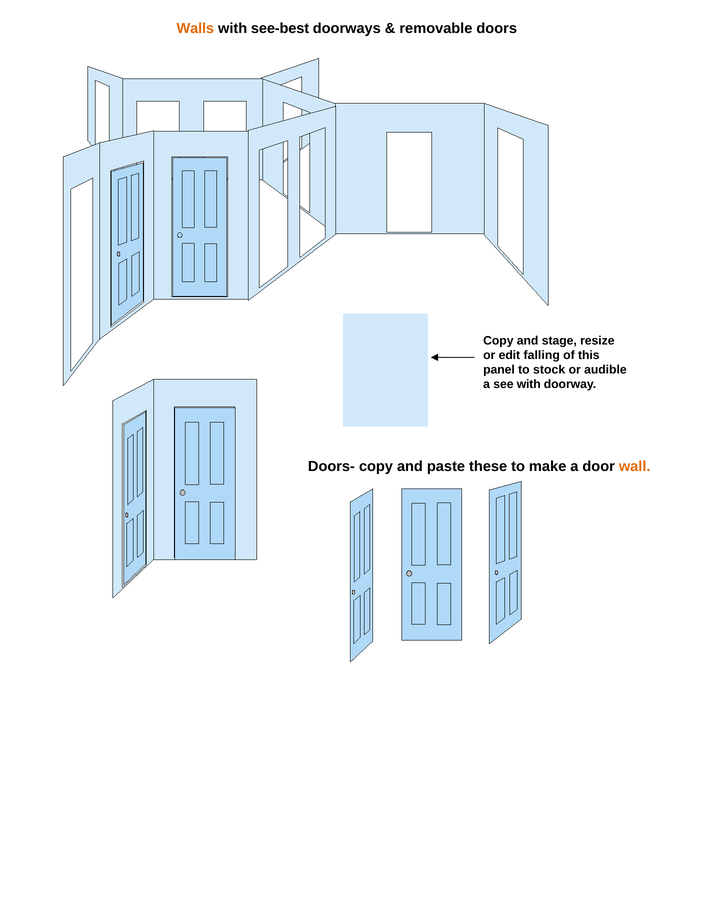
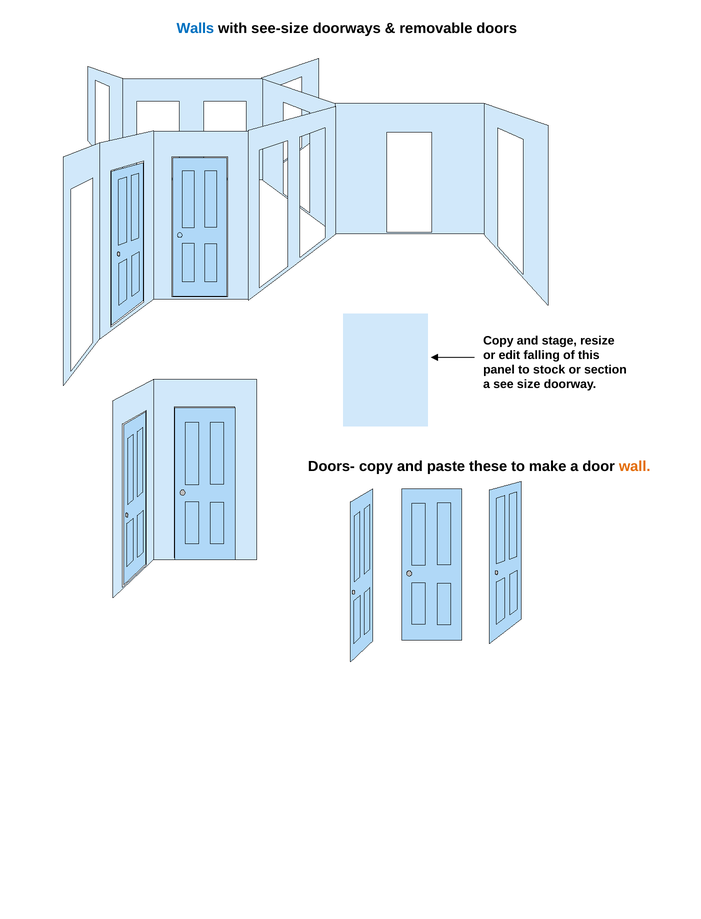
Walls colour: orange -> blue
see-best: see-best -> see-size
audible: audible -> section
see with: with -> size
